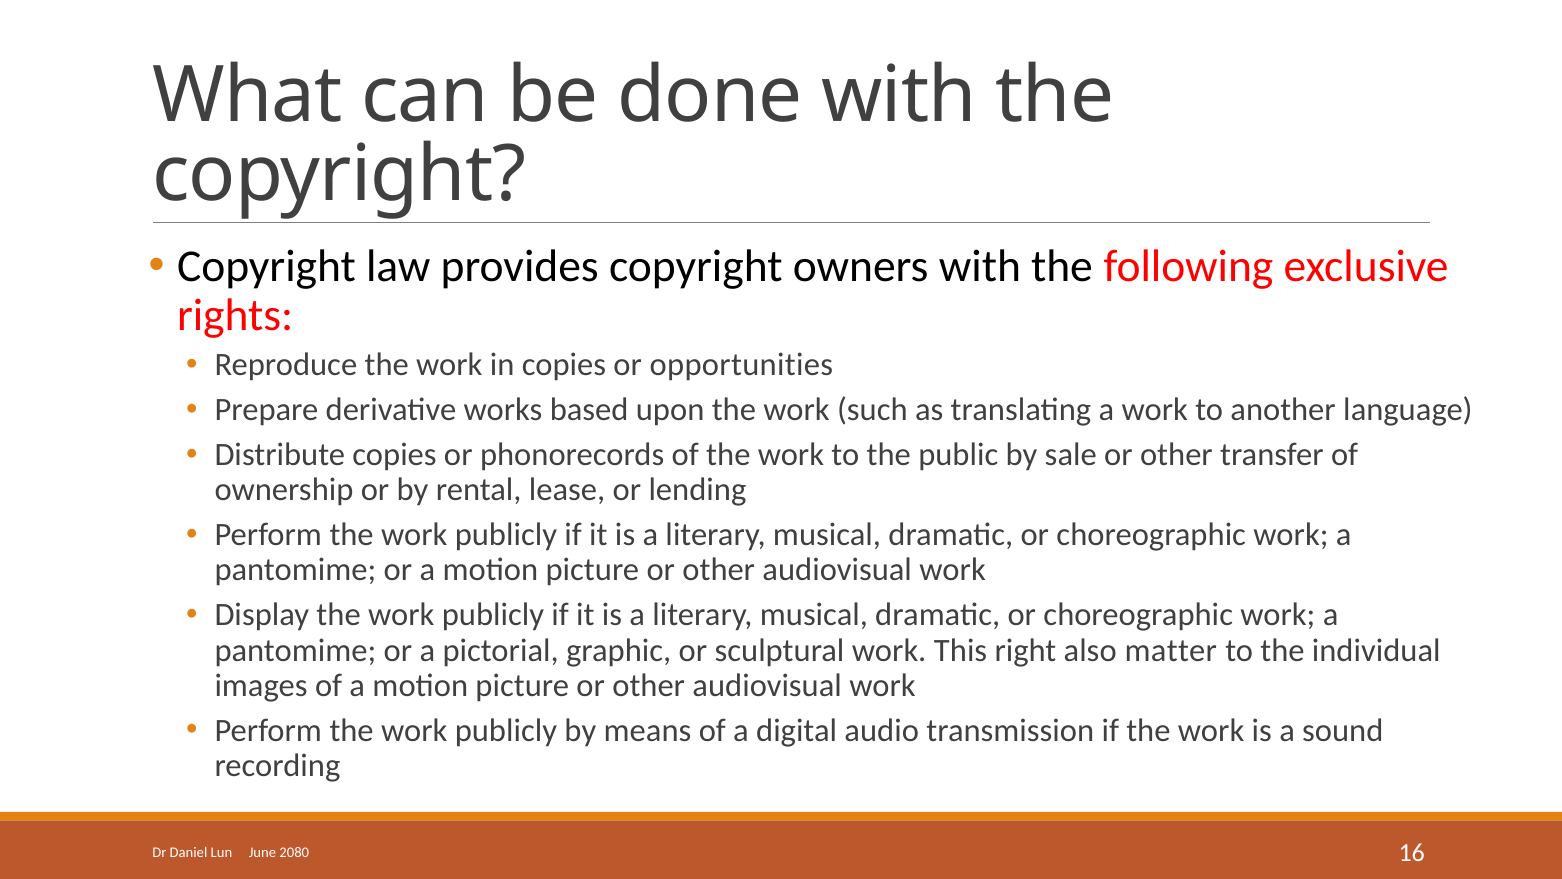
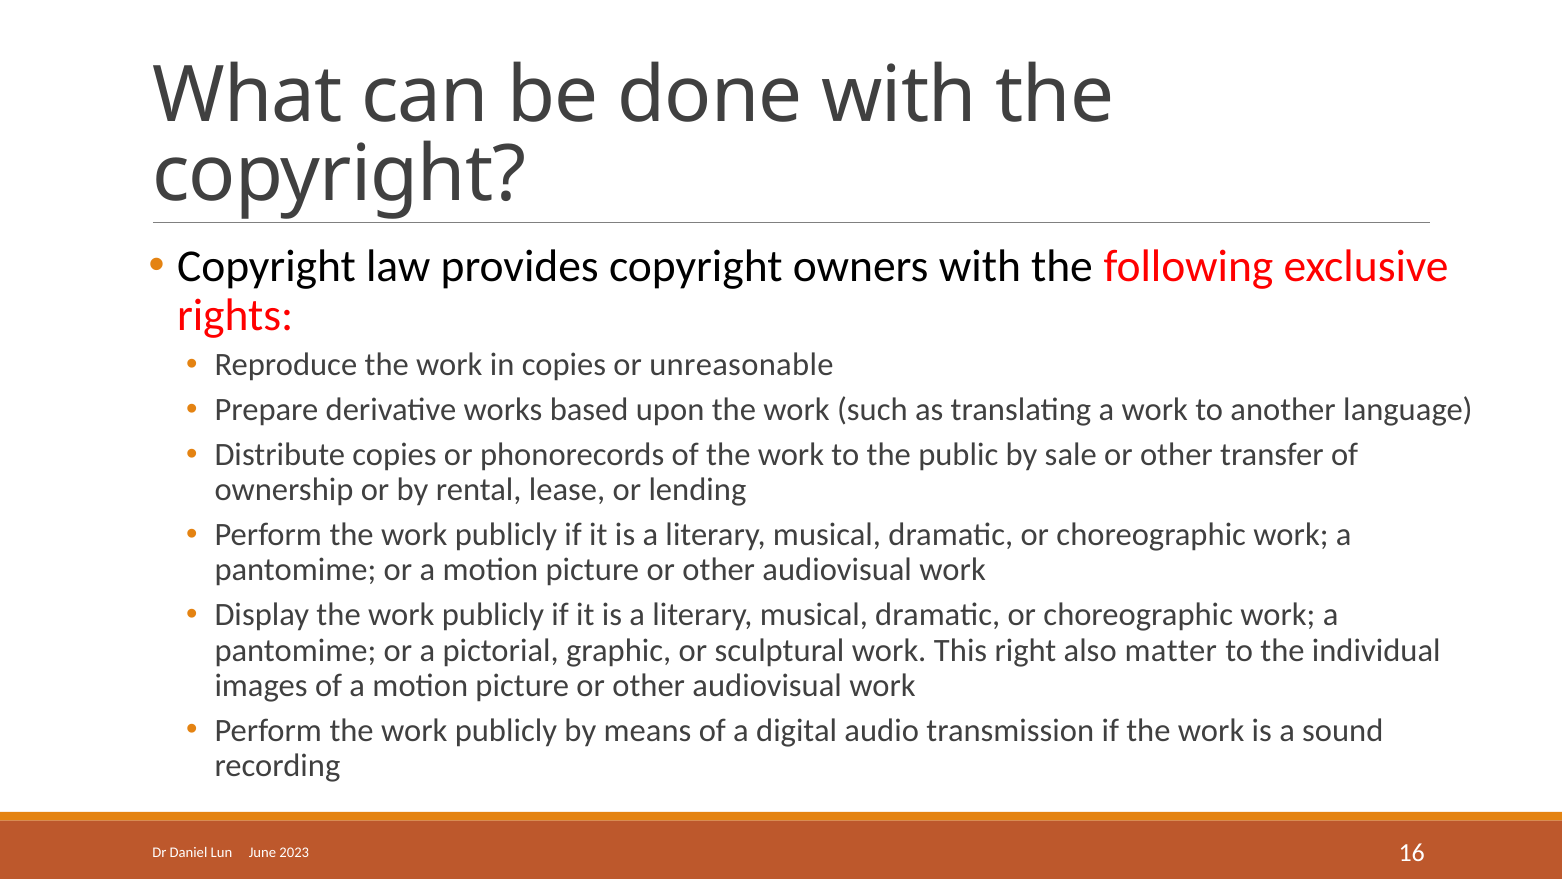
opportunities: opportunities -> unreasonable
2080: 2080 -> 2023
